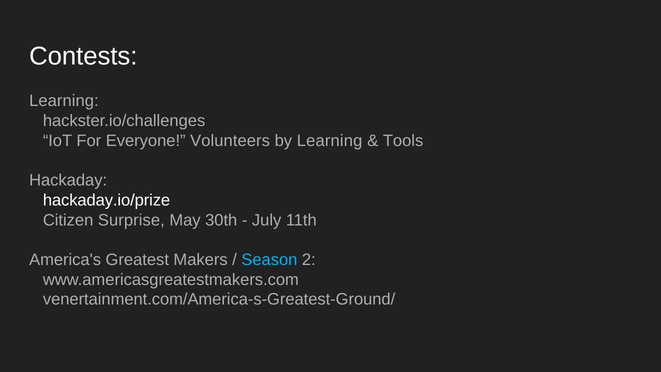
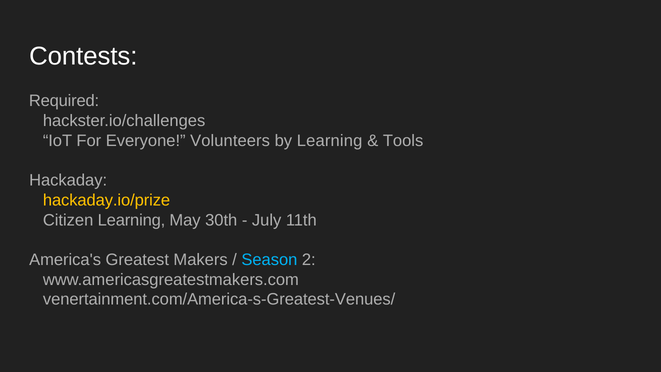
Learning at (64, 101): Learning -> Required
hackaday.io/prize colour: white -> yellow
Citizen Surprise: Surprise -> Learning
venertainment.com/America-s-Greatest-Ground/: venertainment.com/America-s-Greatest-Ground/ -> venertainment.com/America-s-Greatest-Venues/
